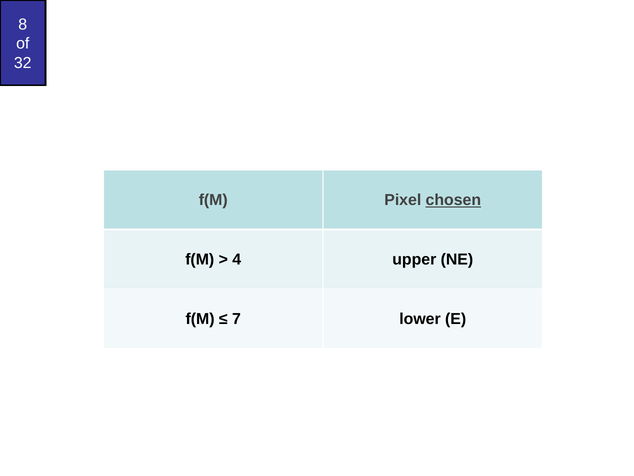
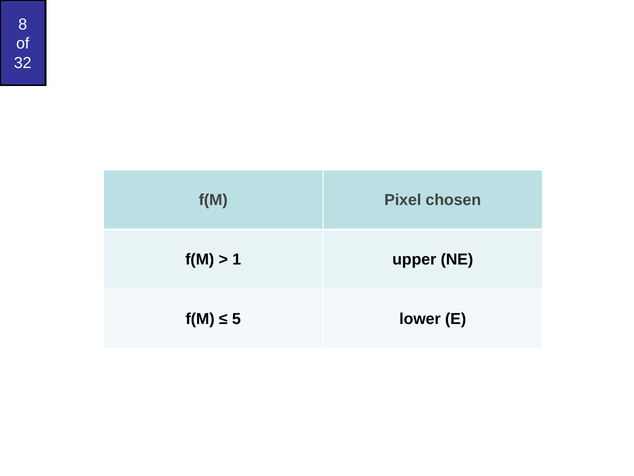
chosen underline: present -> none
4: 4 -> 1
7: 7 -> 5
